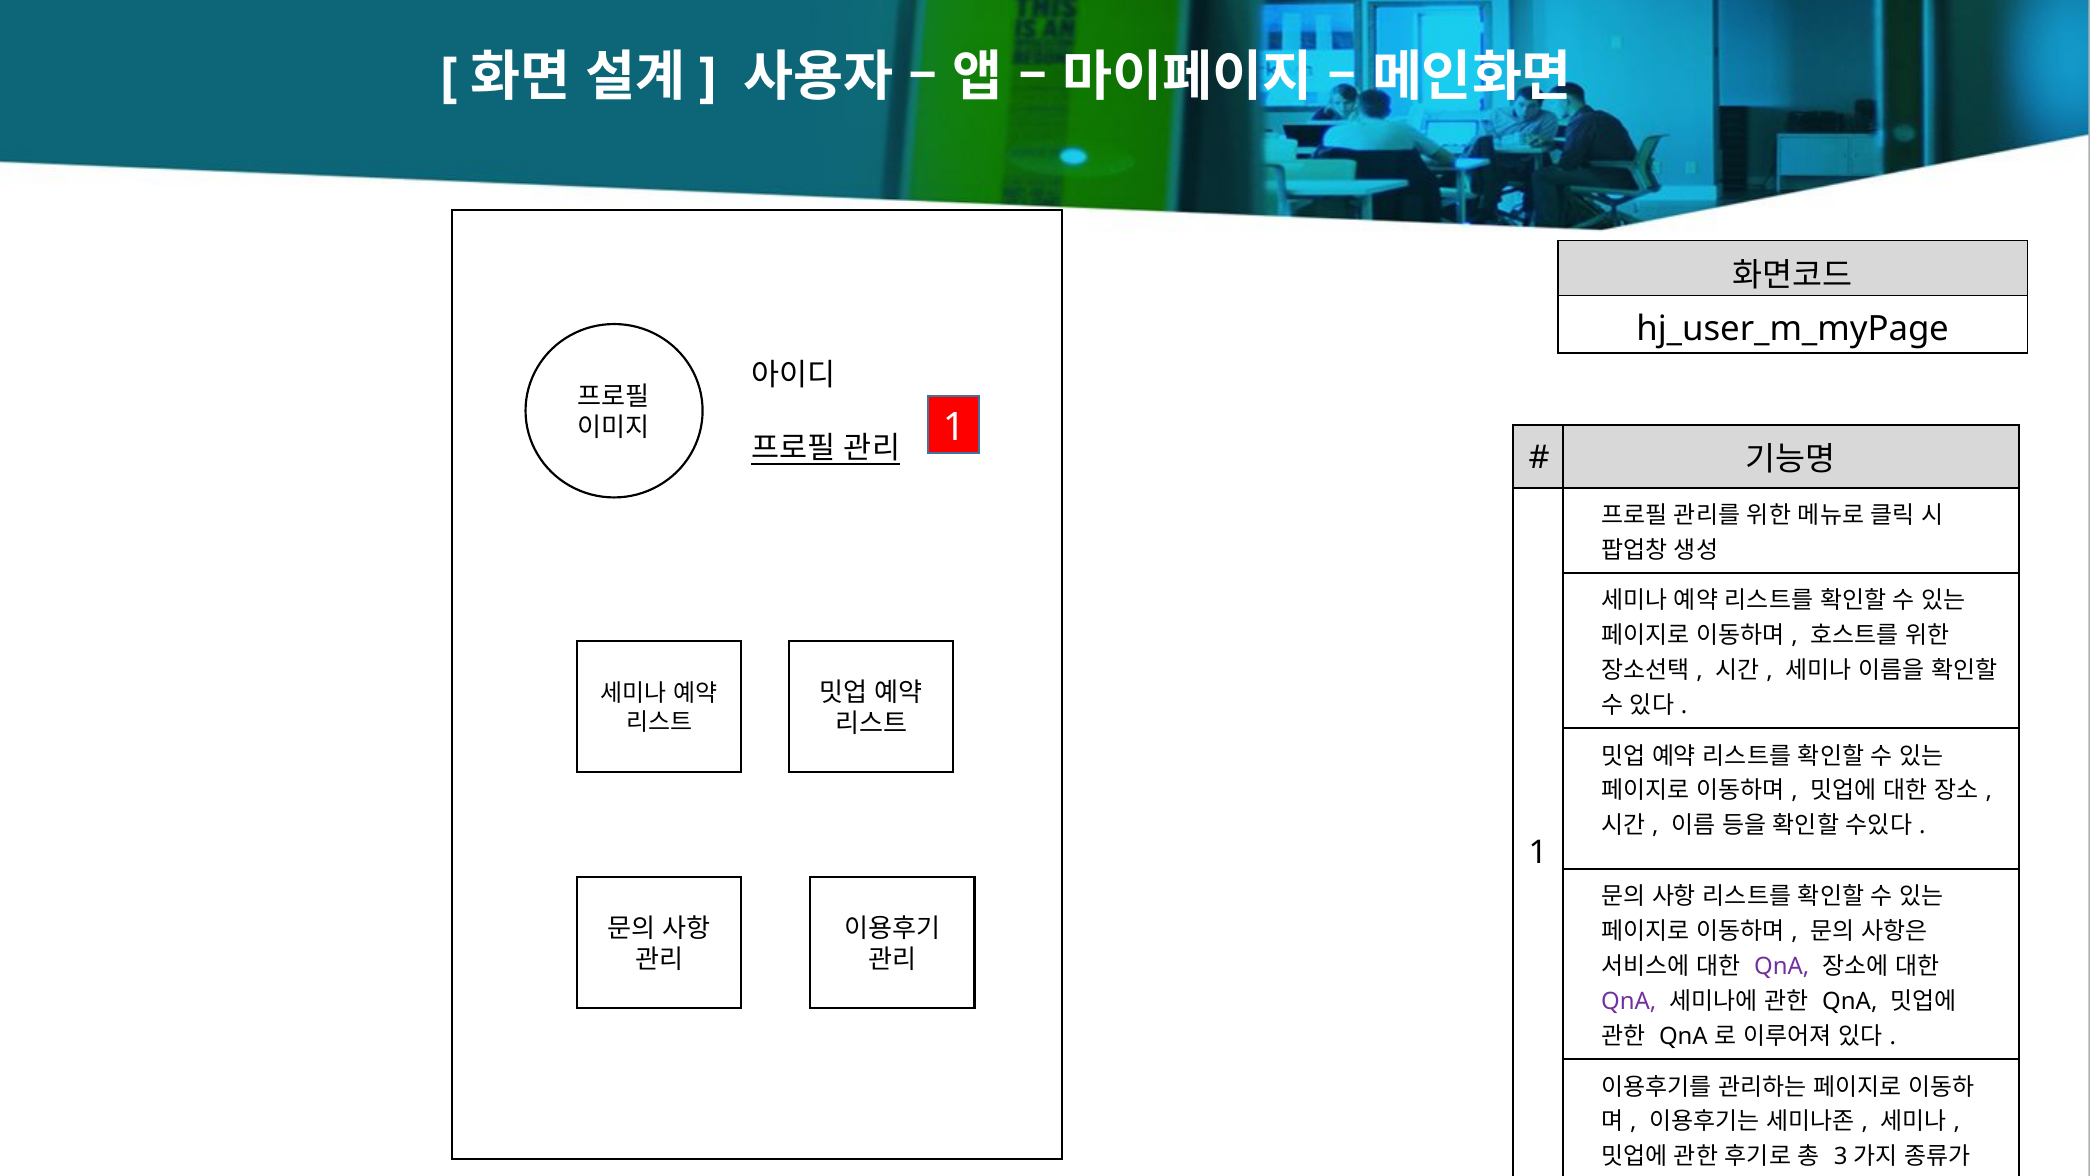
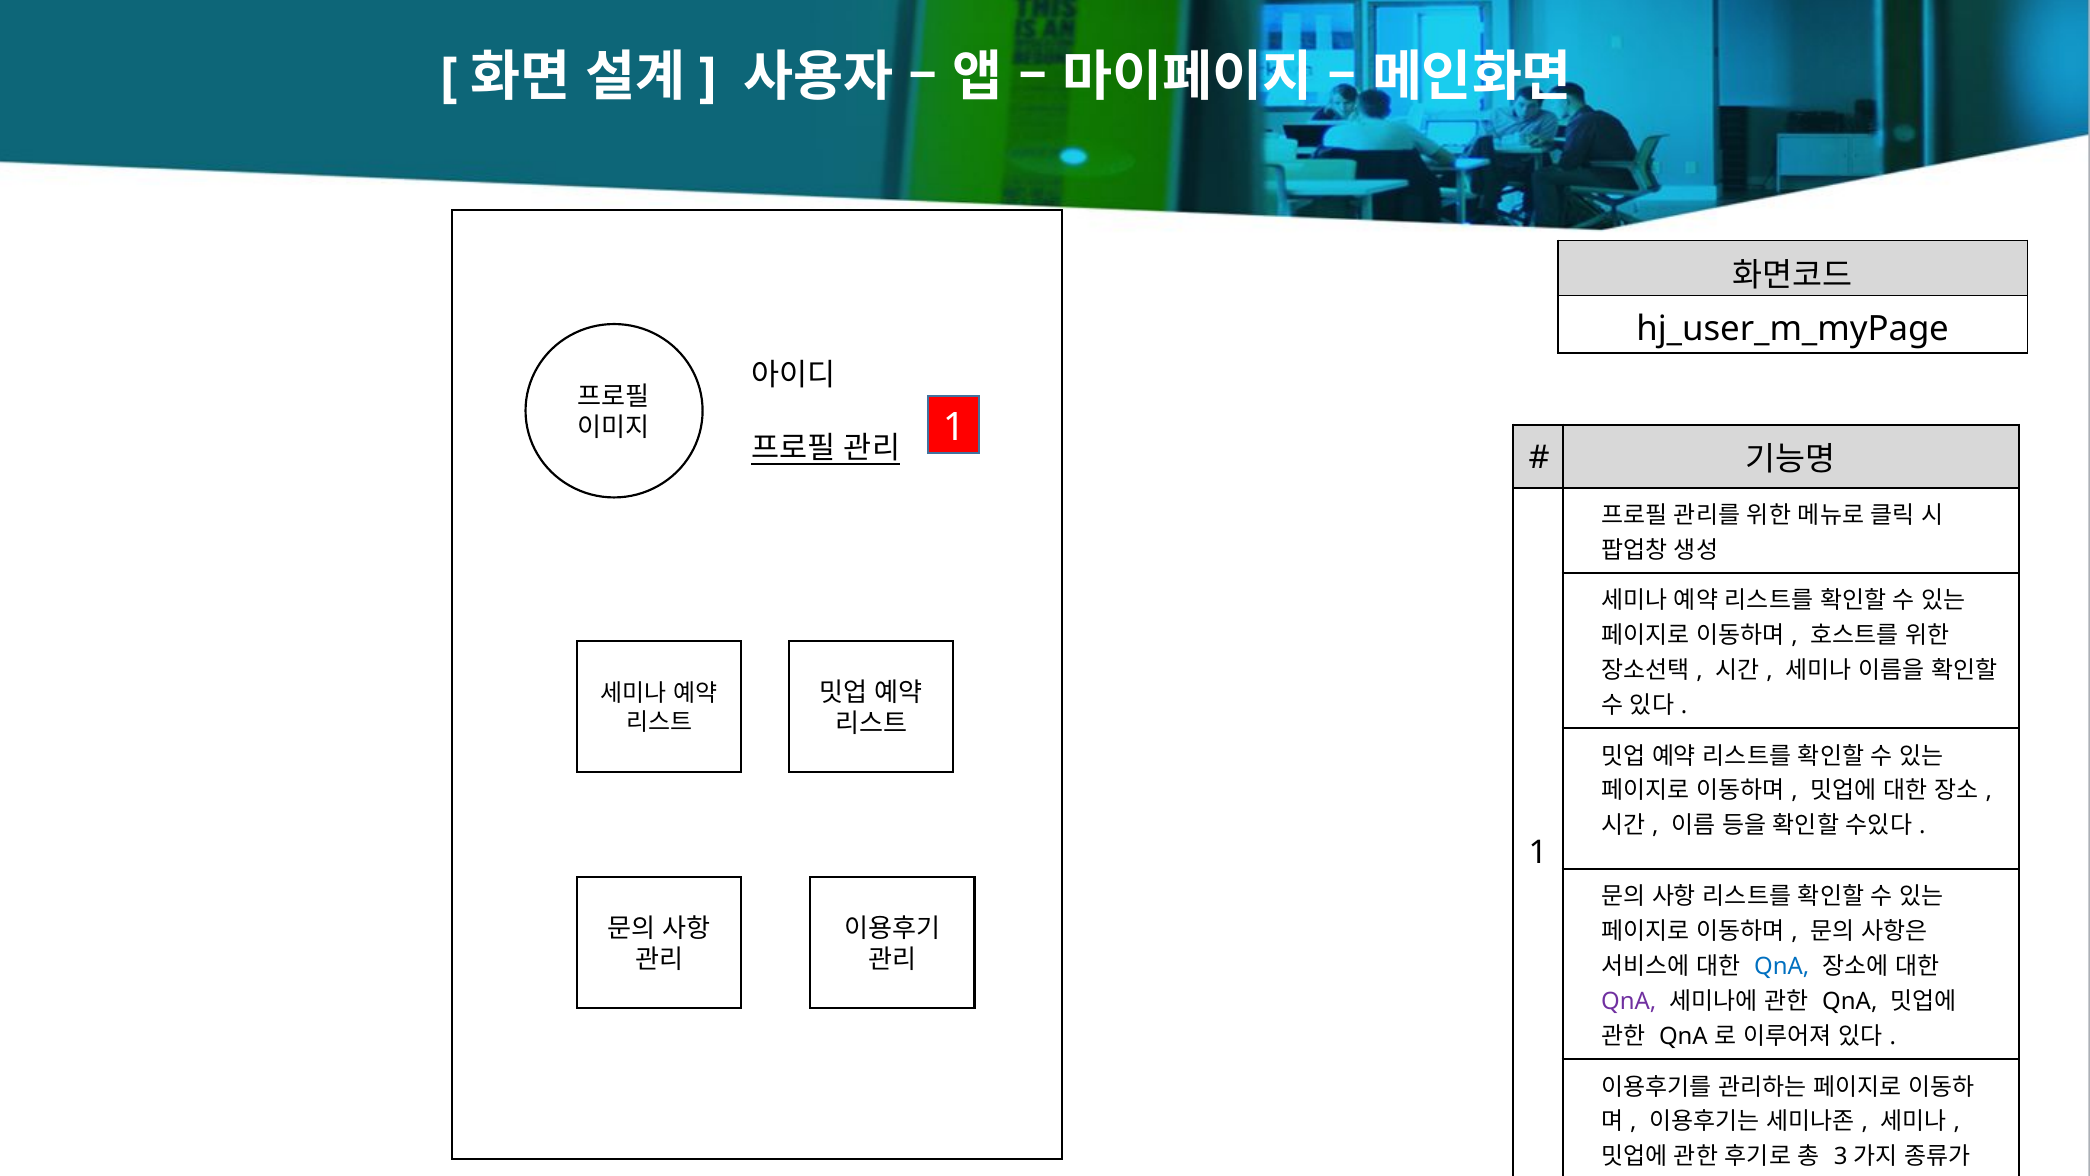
QnA at (1782, 966) colour: purple -> blue
